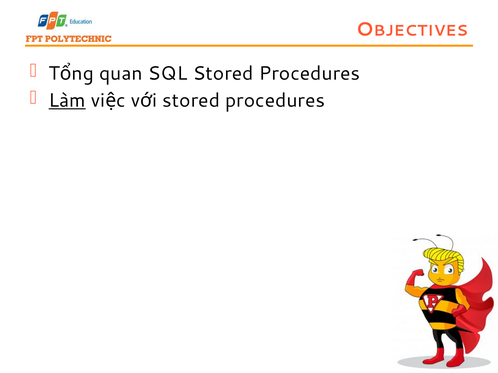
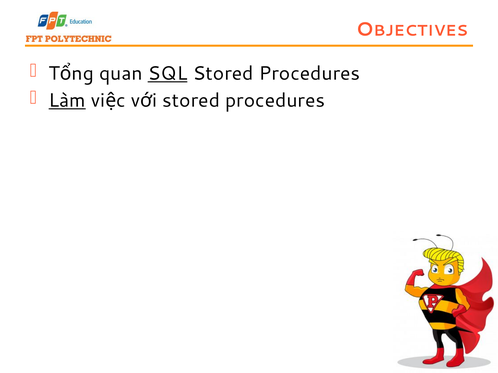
SQL underline: none -> present
